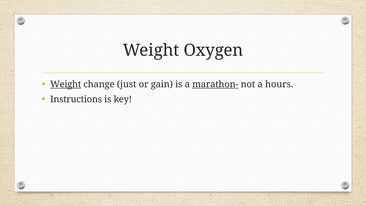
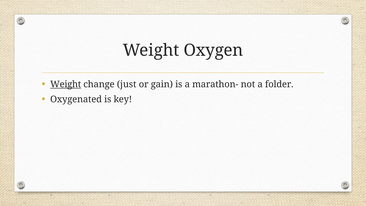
marathon- underline: present -> none
hours: hours -> folder
Instructions: Instructions -> Oxygenated
